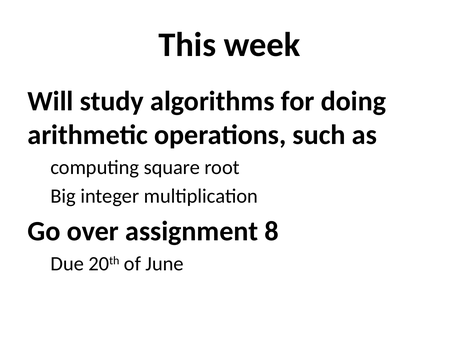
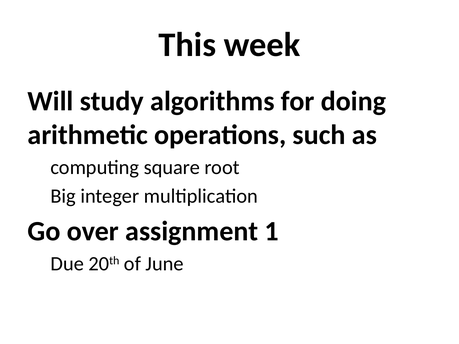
8: 8 -> 1
